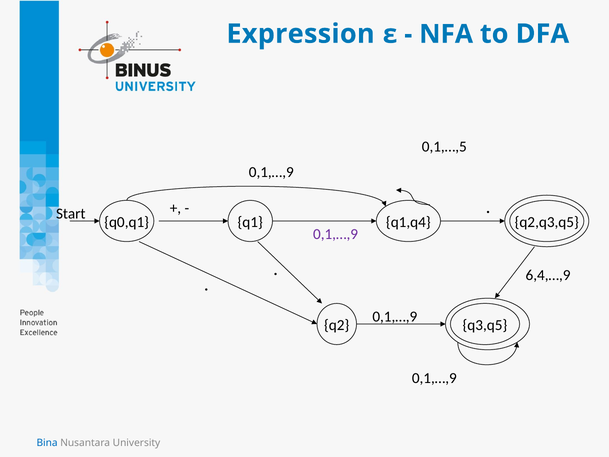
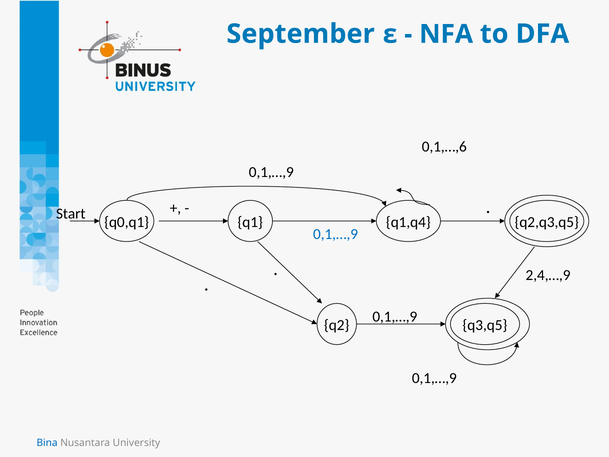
Expression: Expression -> September
0,1,…,5: 0,1,…,5 -> 0,1,…,6
0,1,…,9 at (336, 234) colour: purple -> blue
6,4,…,9: 6,4,…,9 -> 2,4,…,9
